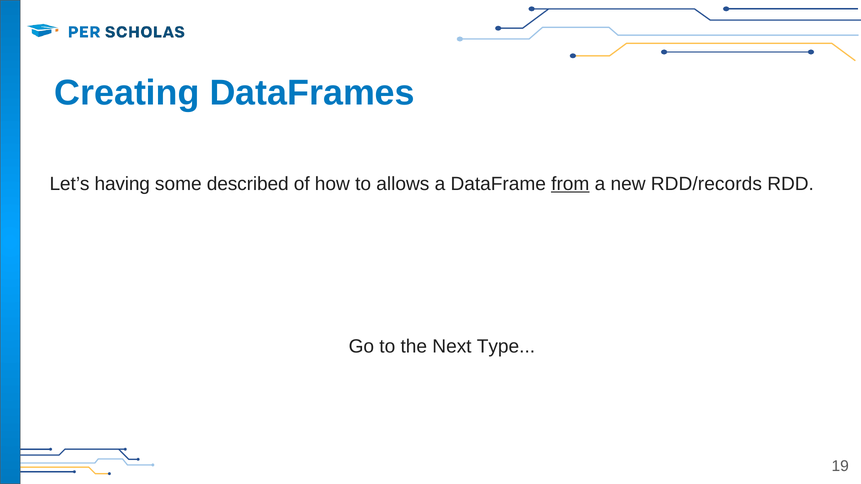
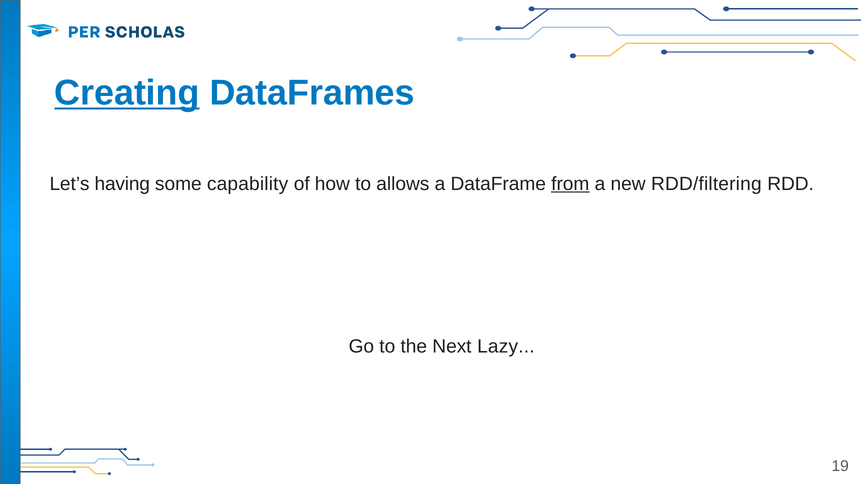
Creating underline: none -> present
described: described -> capability
RDD/records: RDD/records -> RDD/filtering
Type: Type -> Lazy
